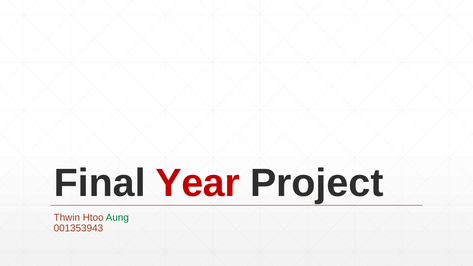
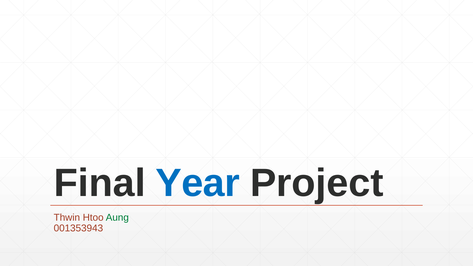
Year colour: red -> blue
